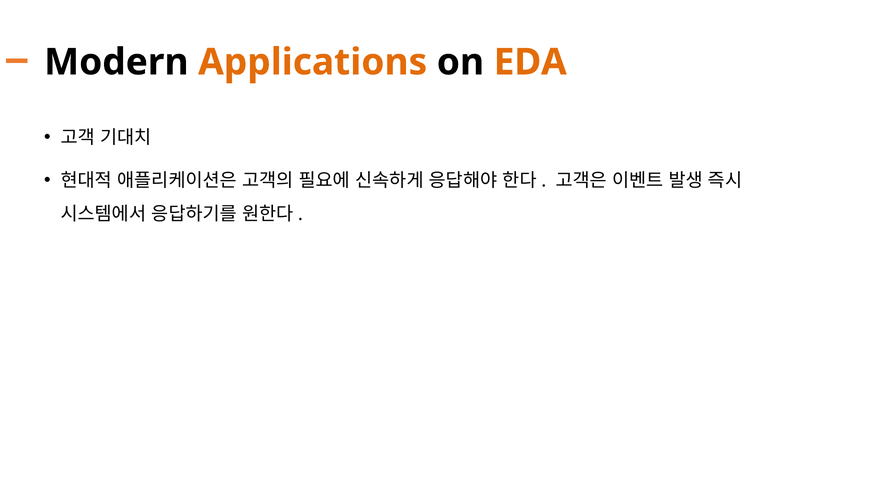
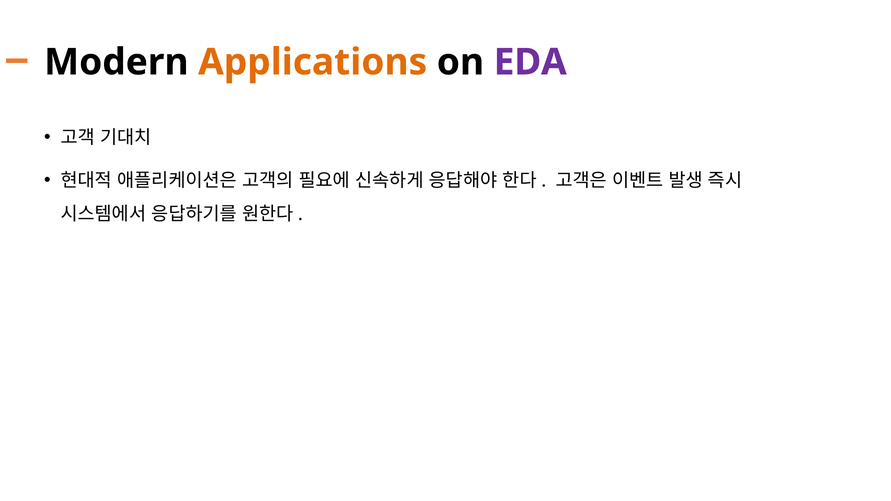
EDA colour: orange -> purple
